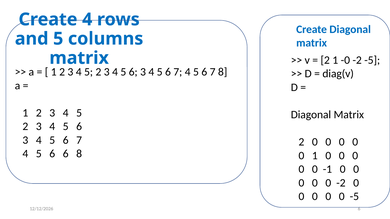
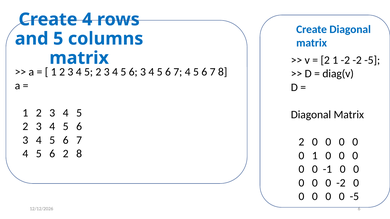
1 -0: -0 -> -2
6 6: 6 -> 2
